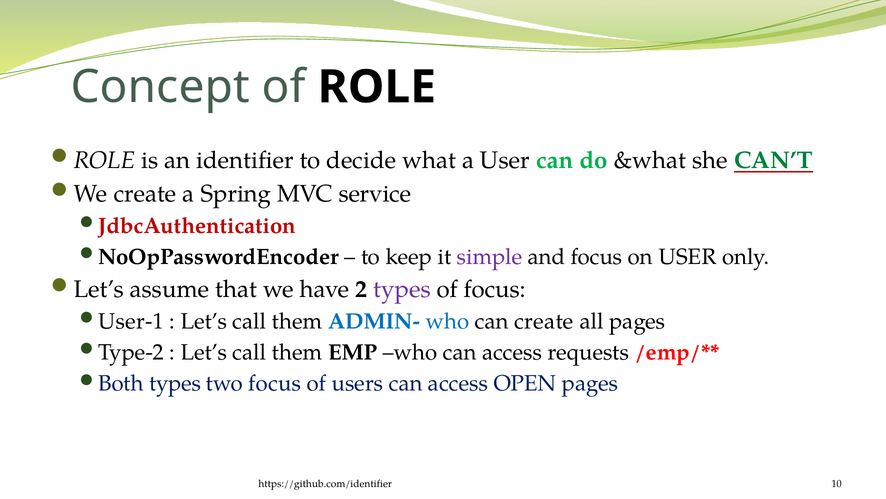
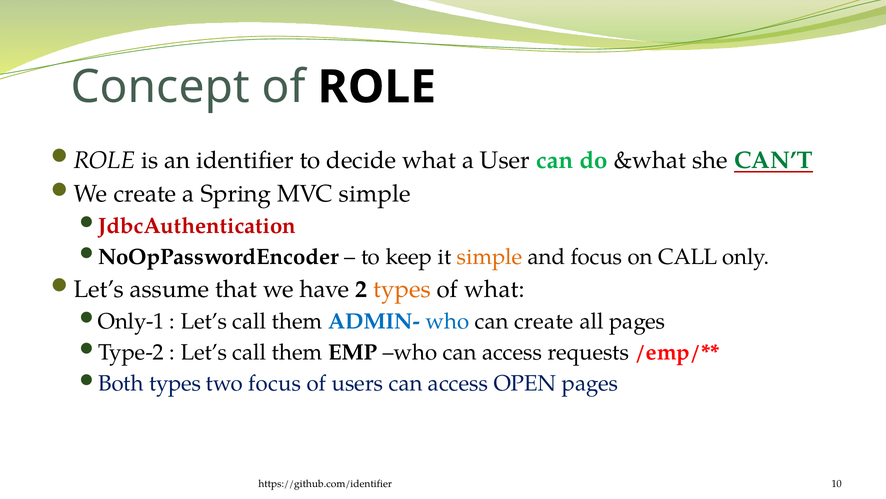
MVC service: service -> simple
simple at (490, 257) colour: purple -> orange
on USER: USER -> CALL
types at (402, 289) colour: purple -> orange
of focus: focus -> what
User-1: User-1 -> Only-1
